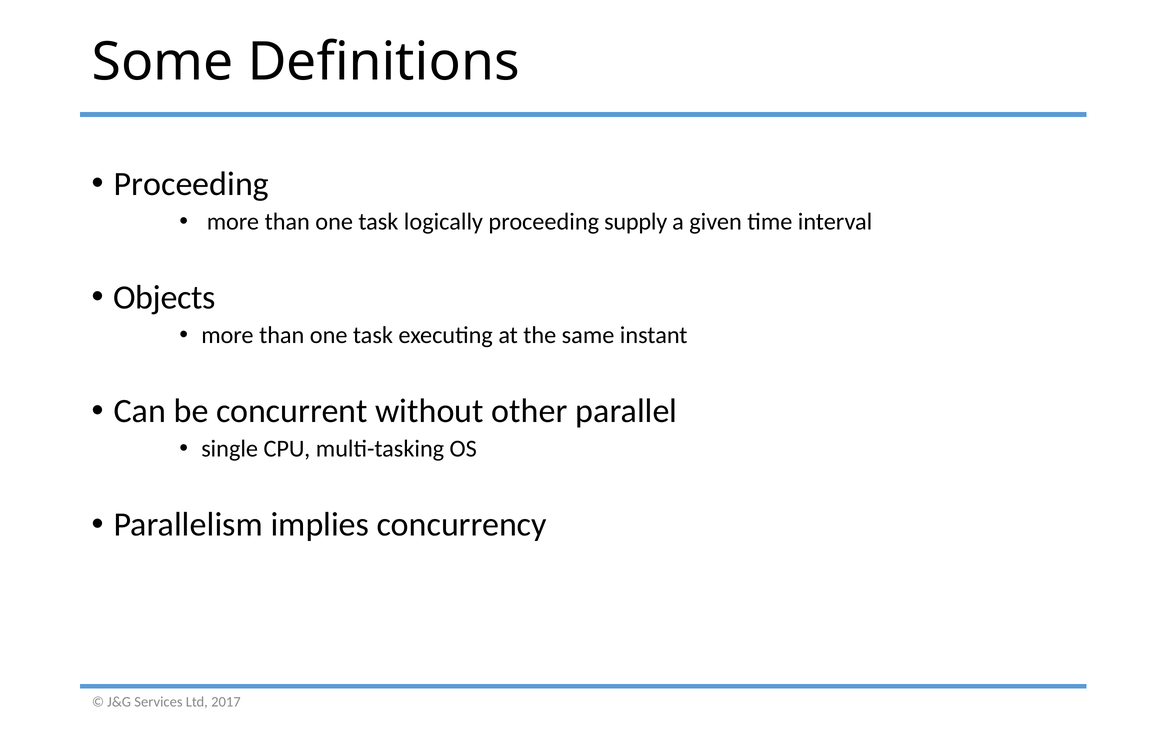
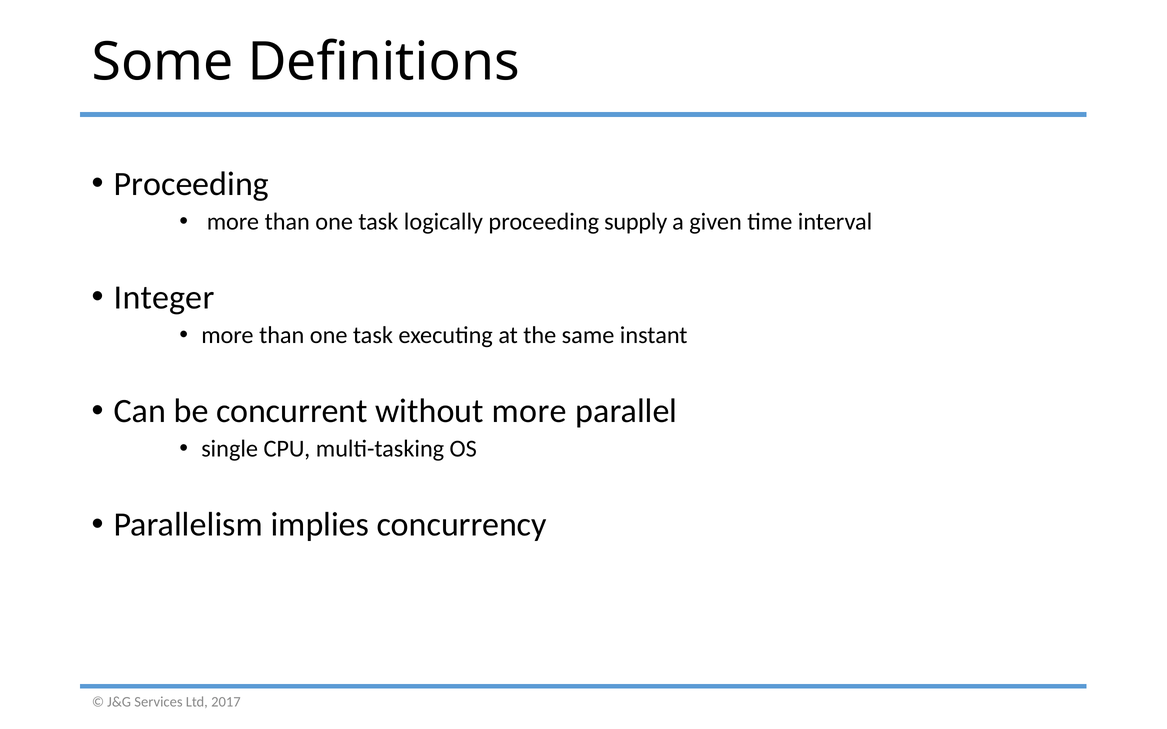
Objects: Objects -> Integer
without other: other -> more
